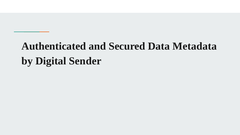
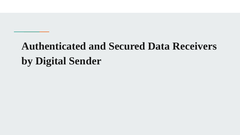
Metadata: Metadata -> Receivers
